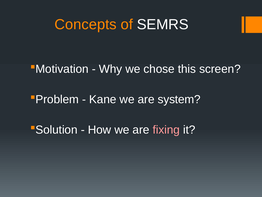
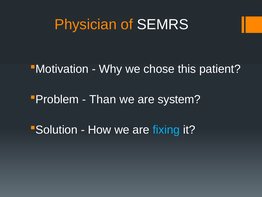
Concepts: Concepts -> Physician
screen: screen -> patient
Kane: Kane -> Than
fixing colour: pink -> light blue
